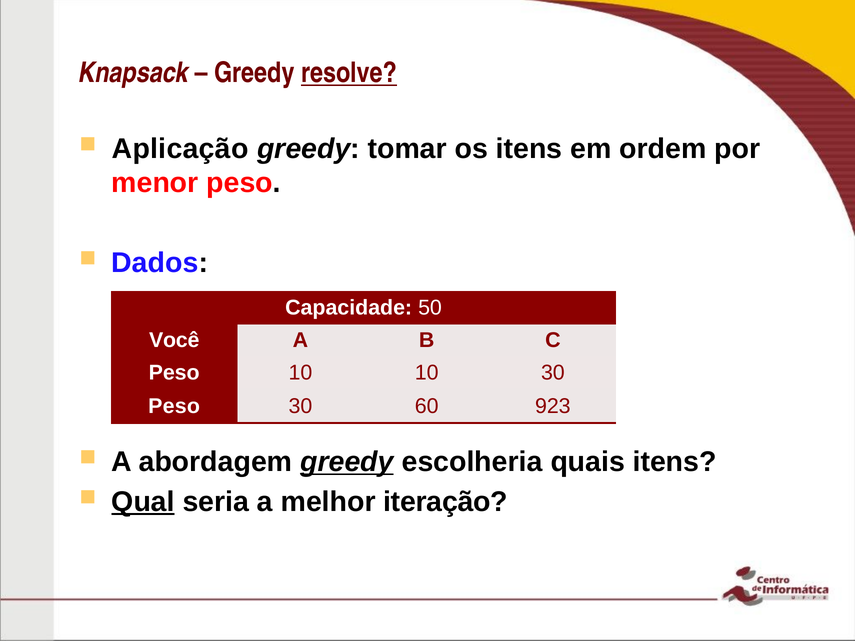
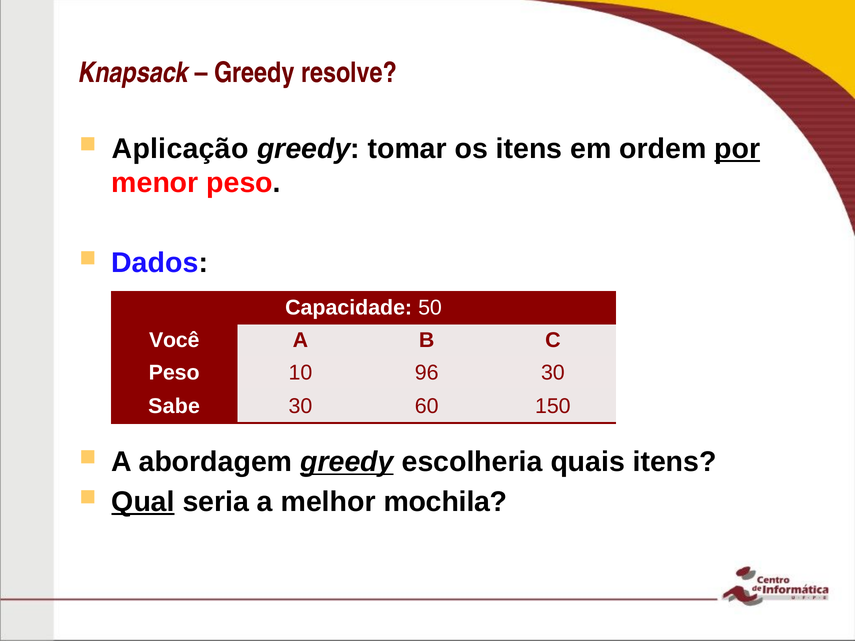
resolve underline: present -> none
por underline: none -> present
10 10: 10 -> 96
Peso at (174, 406): Peso -> Sabe
923: 923 -> 150
iteração: iteração -> mochila
